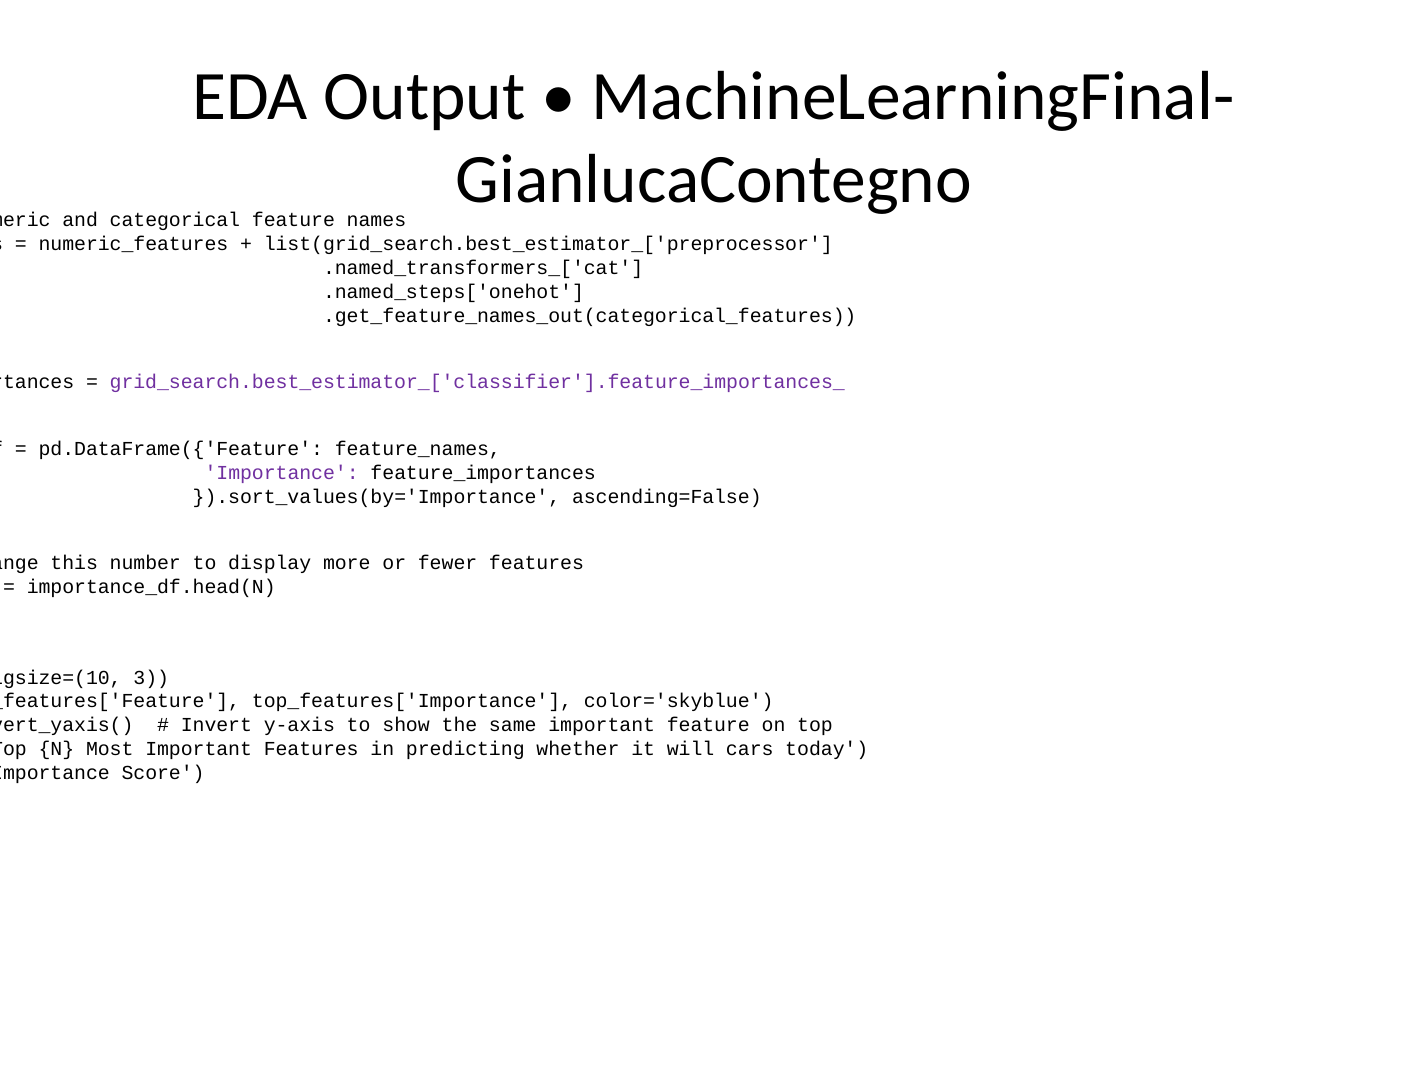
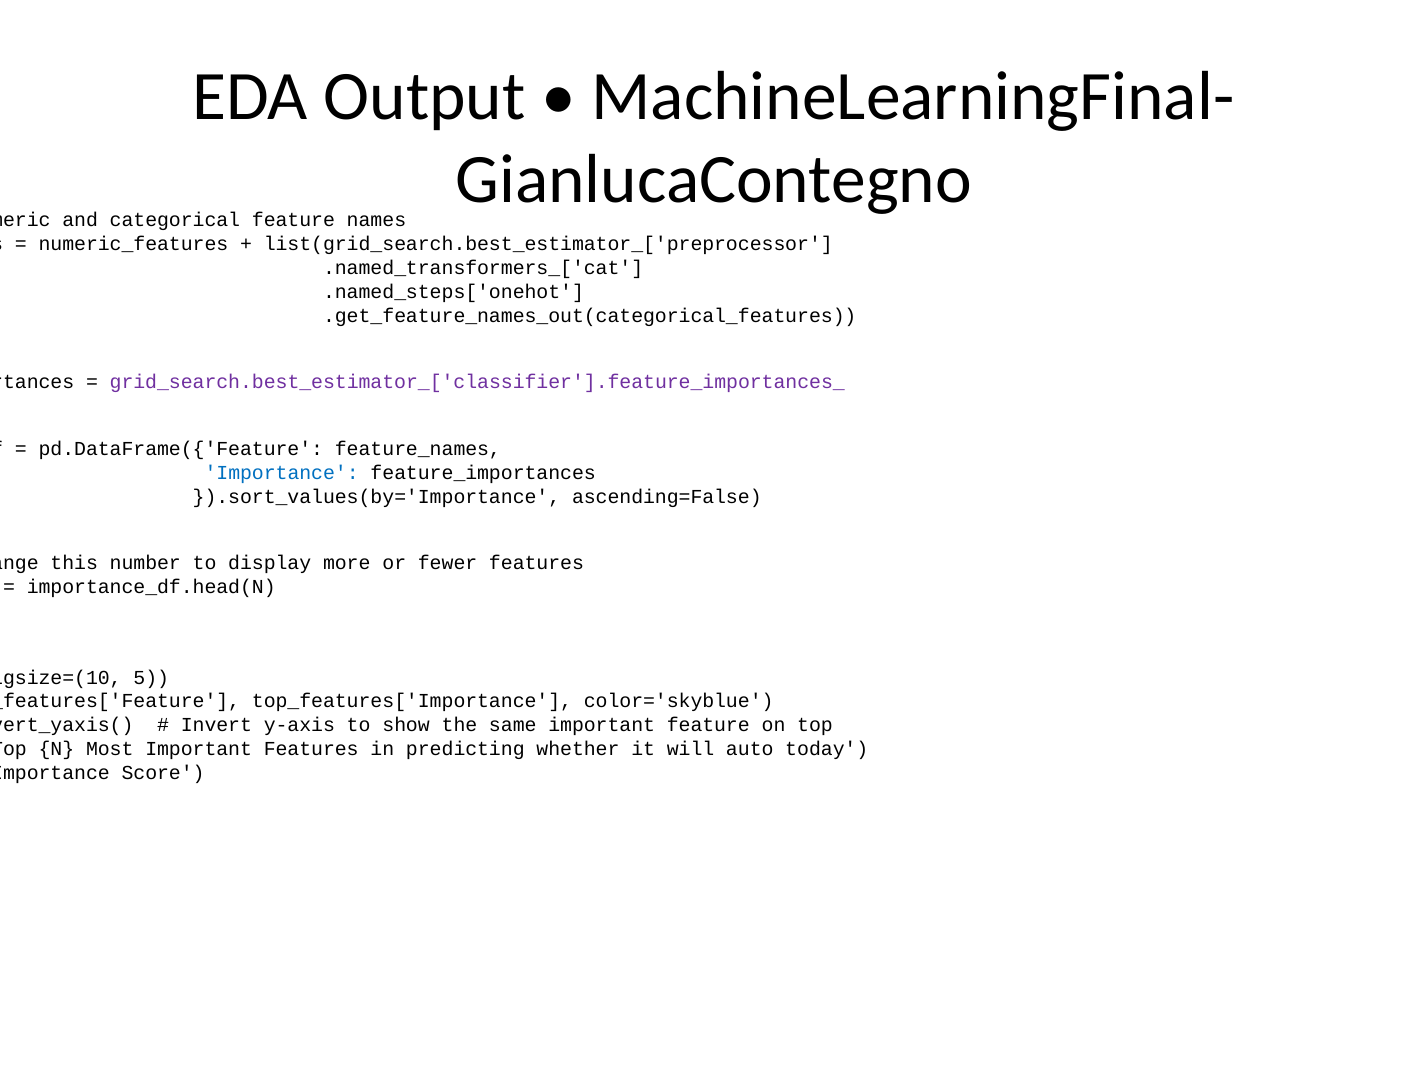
Importance colour: purple -> blue
3: 3 -> 5
cars: cars -> auto
